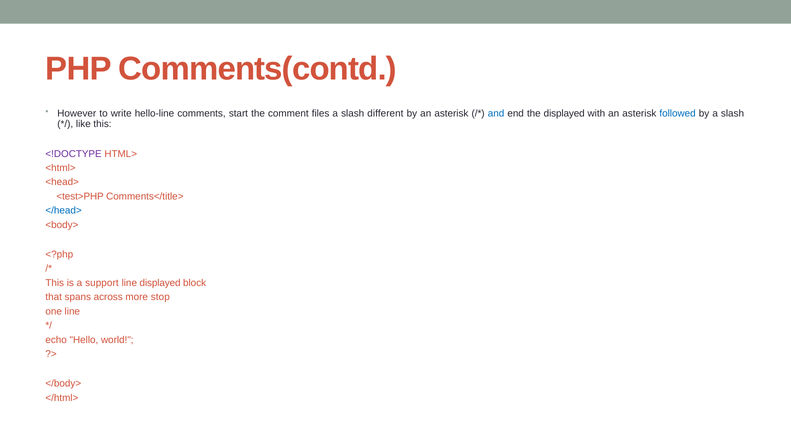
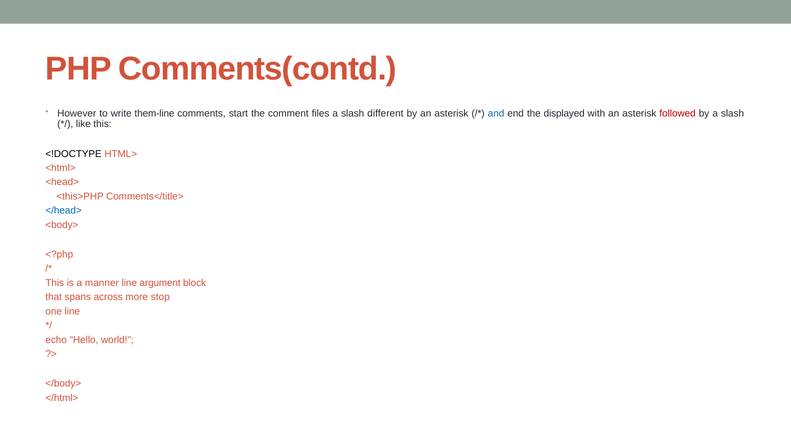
hello-line: hello-line -> them-line
followed colour: blue -> red
<!DOCTYPE colour: purple -> black
<test>PHP: <test>PHP -> <this>PHP
support: support -> manner
line displayed: displayed -> argument
